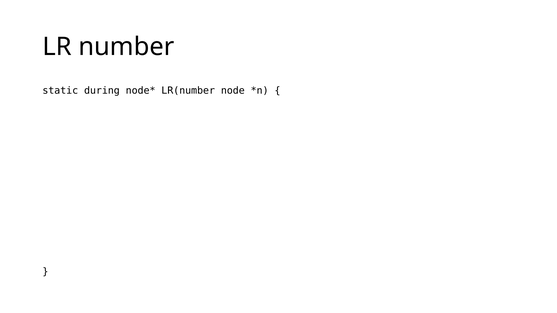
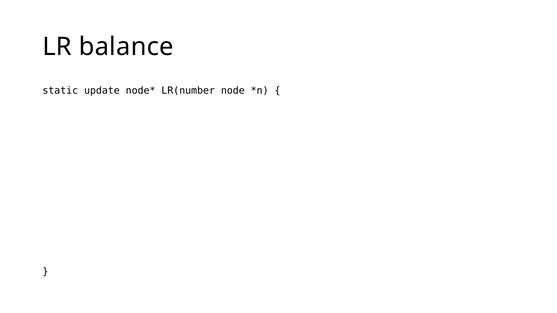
number: number -> balance
during: during -> update
